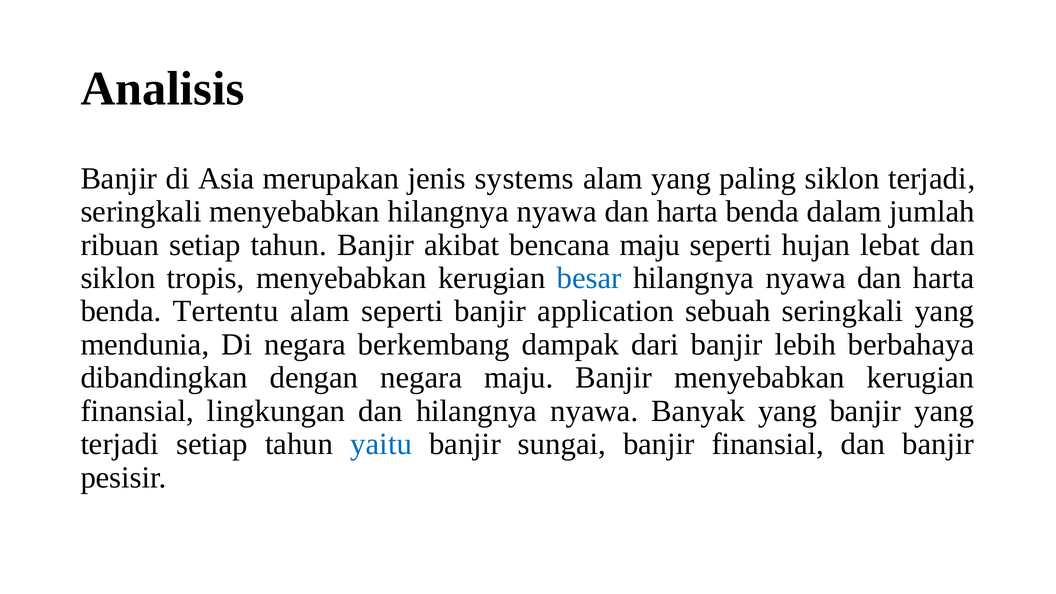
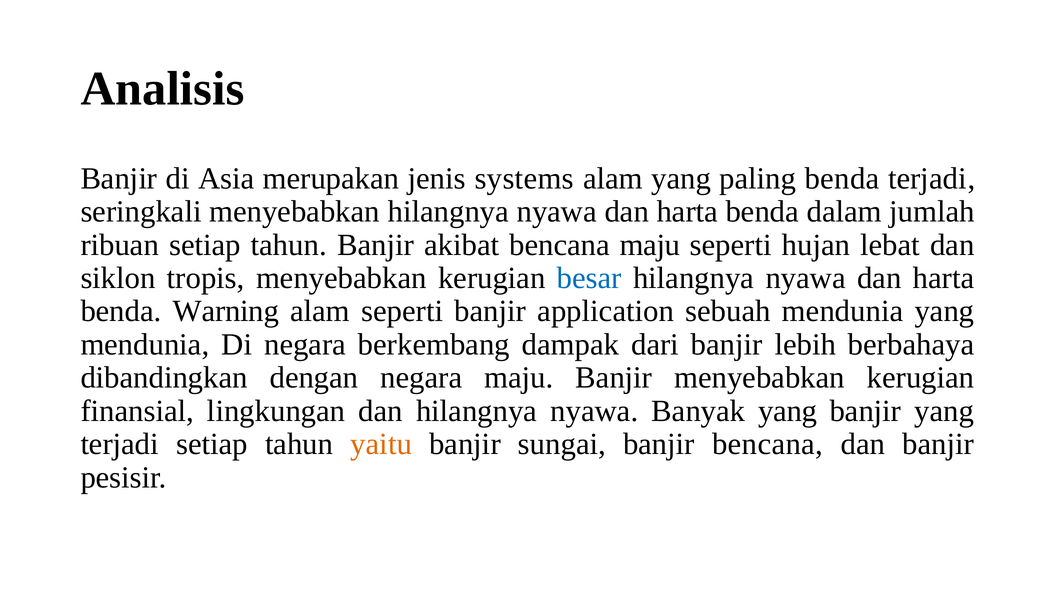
paling siklon: siklon -> benda
Tertentu: Tertentu -> Warning
sebuah seringkali: seringkali -> mendunia
yaitu colour: blue -> orange
banjir finansial: finansial -> bencana
